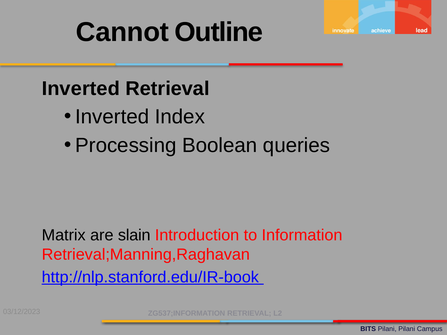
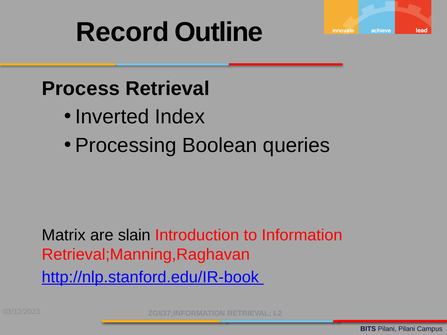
Cannot: Cannot -> Record
Inverted at (81, 89): Inverted -> Process
